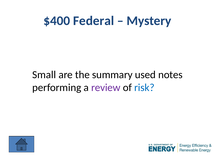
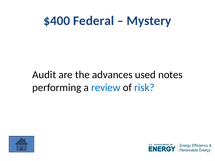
Small: Small -> Audit
summary: summary -> advances
review colour: purple -> blue
